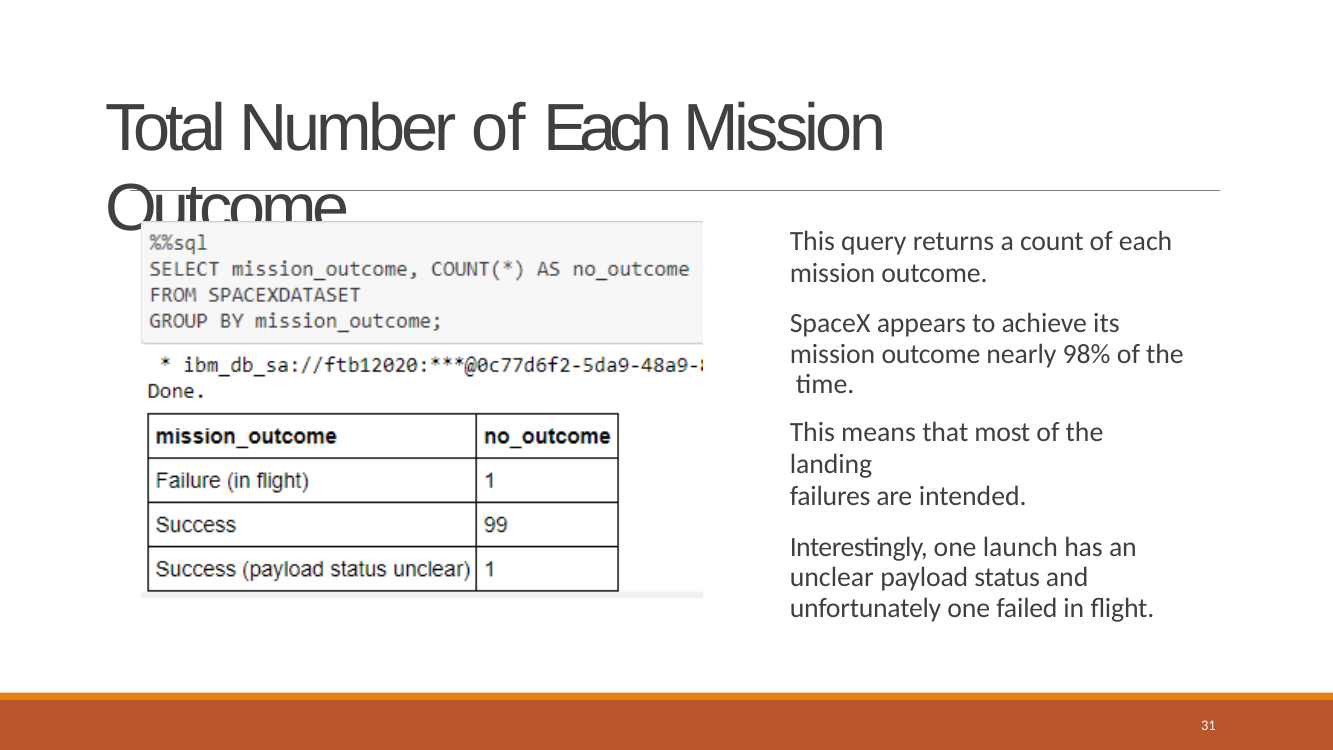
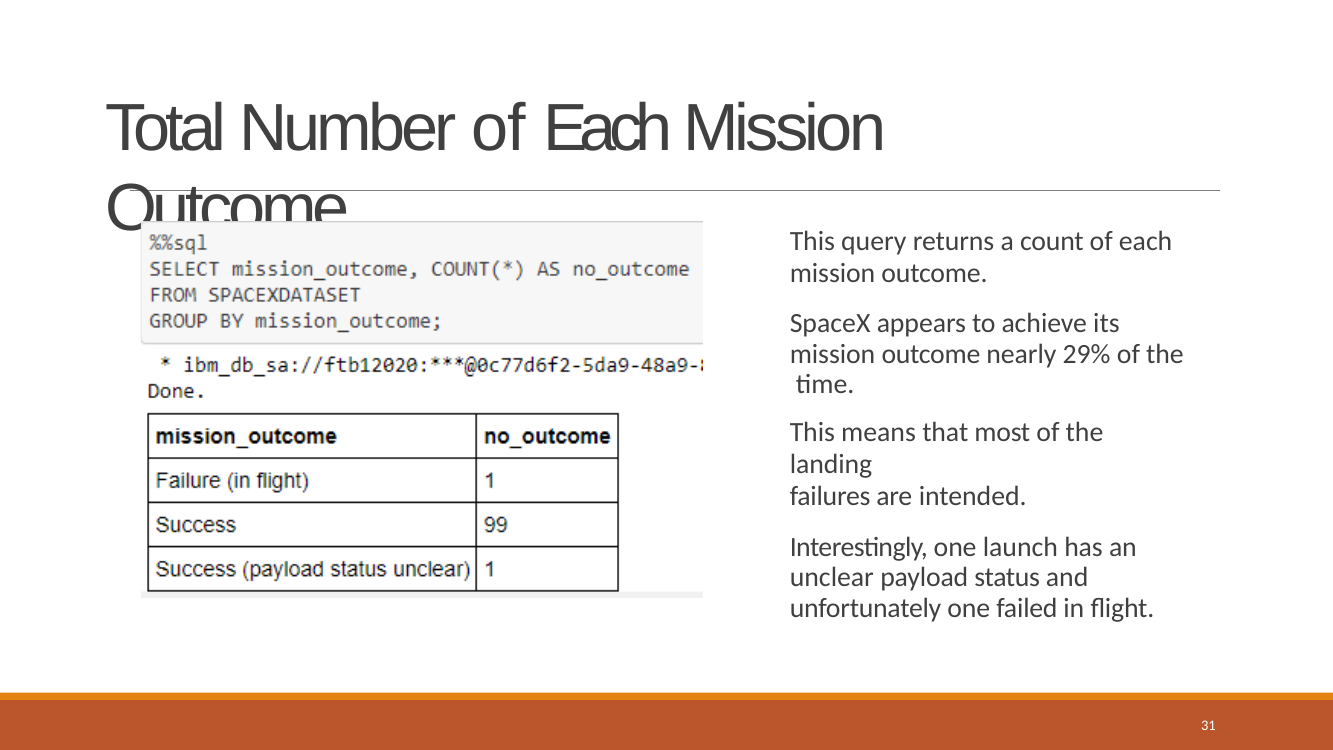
98%: 98% -> 29%
